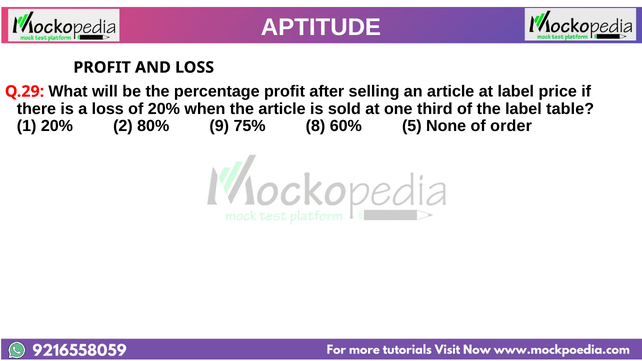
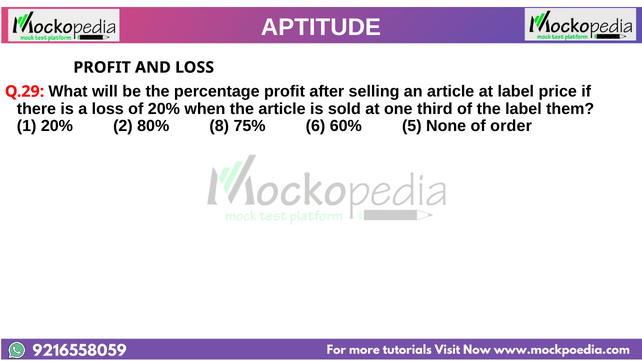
table: table -> them
9: 9 -> 8
8: 8 -> 6
